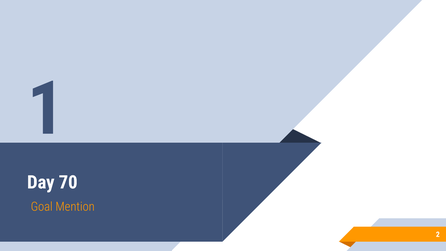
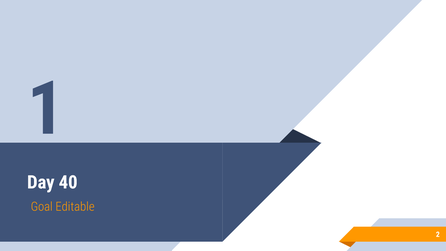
70: 70 -> 40
Mention: Mention -> Editable
